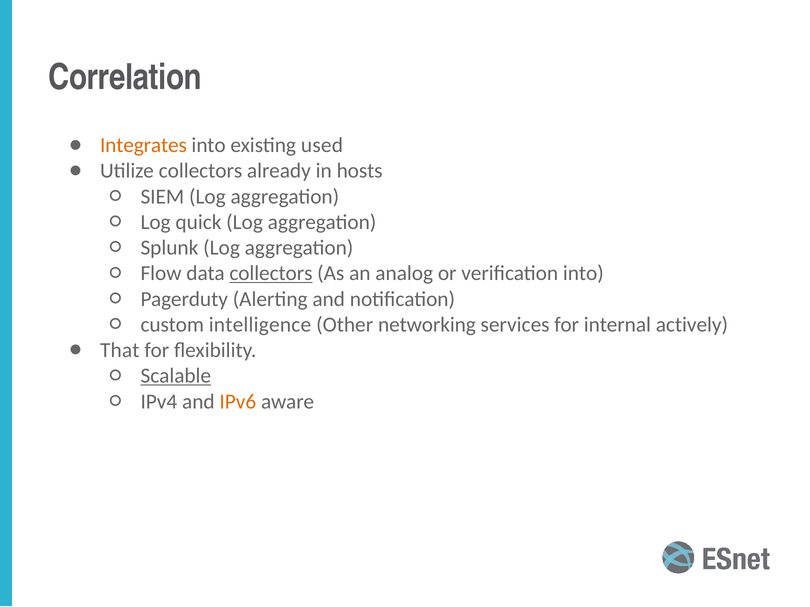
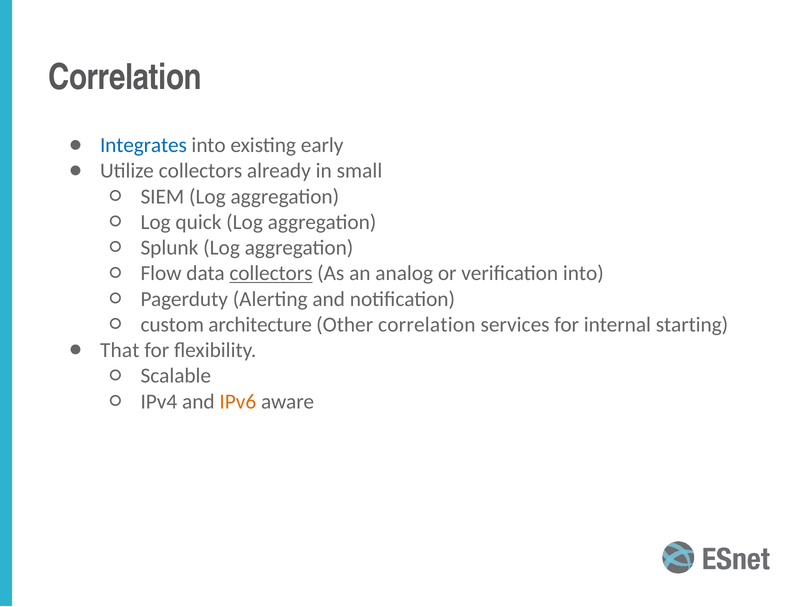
Integrates colour: orange -> blue
used: used -> early
hosts: hosts -> small
intelligence: intelligence -> architecture
Other networking: networking -> correlation
actively: actively -> starting
Scalable underline: present -> none
